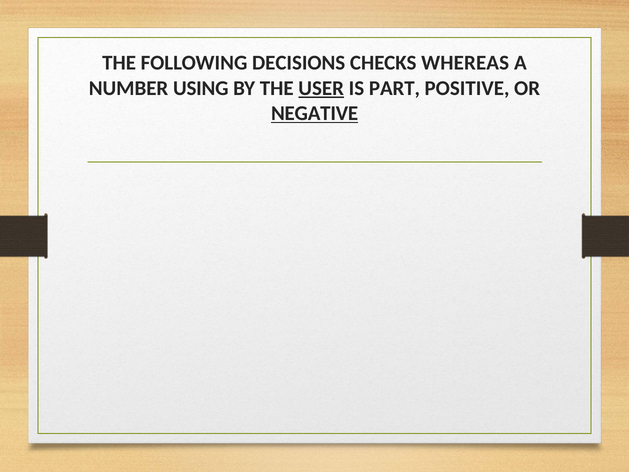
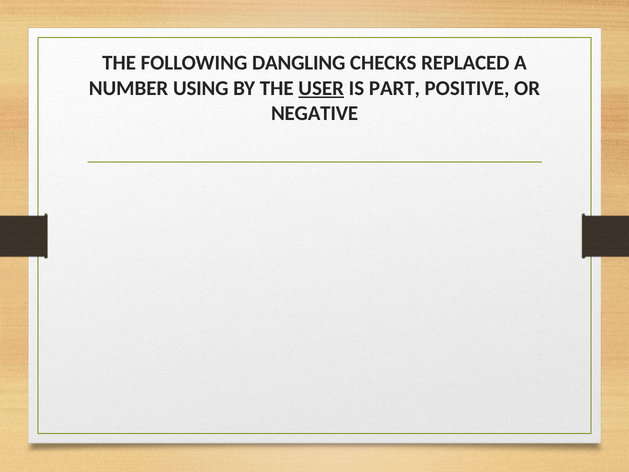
DECISIONS: DECISIONS -> DANGLING
WHEREAS: WHEREAS -> REPLACED
NEGATIVE underline: present -> none
